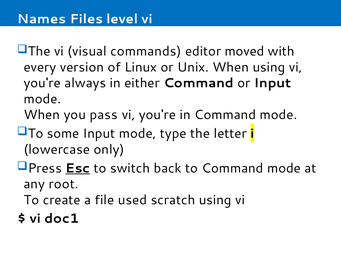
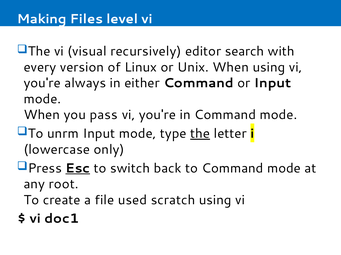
Names: Names -> Making
commands: commands -> recursively
moved: moved -> search
some: some -> unrm
the at (200, 134) underline: none -> present
